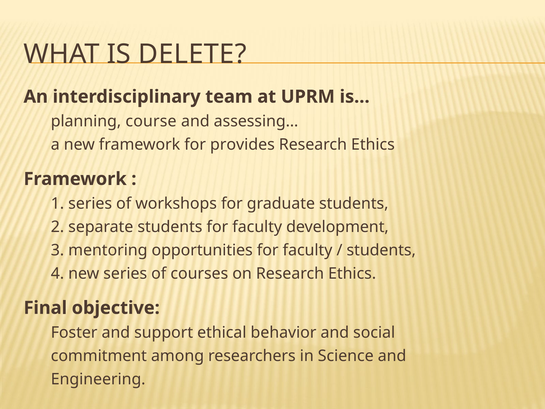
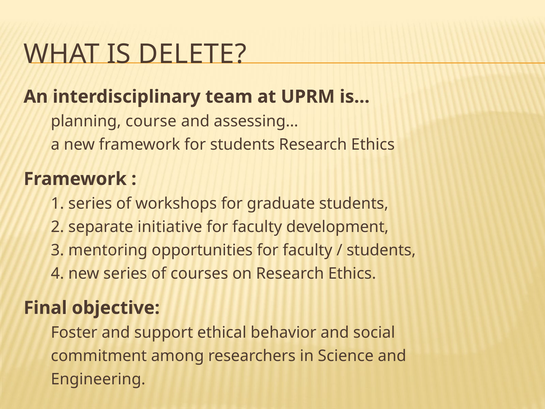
for provides: provides -> students
separate students: students -> initiative
